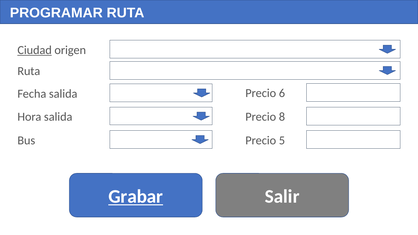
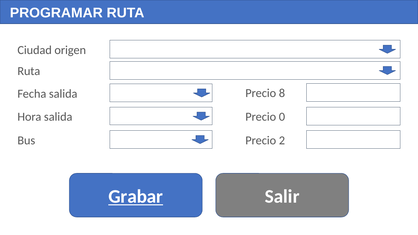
Ciudad underline: present -> none
6: 6 -> 8
8: 8 -> 0
5: 5 -> 2
